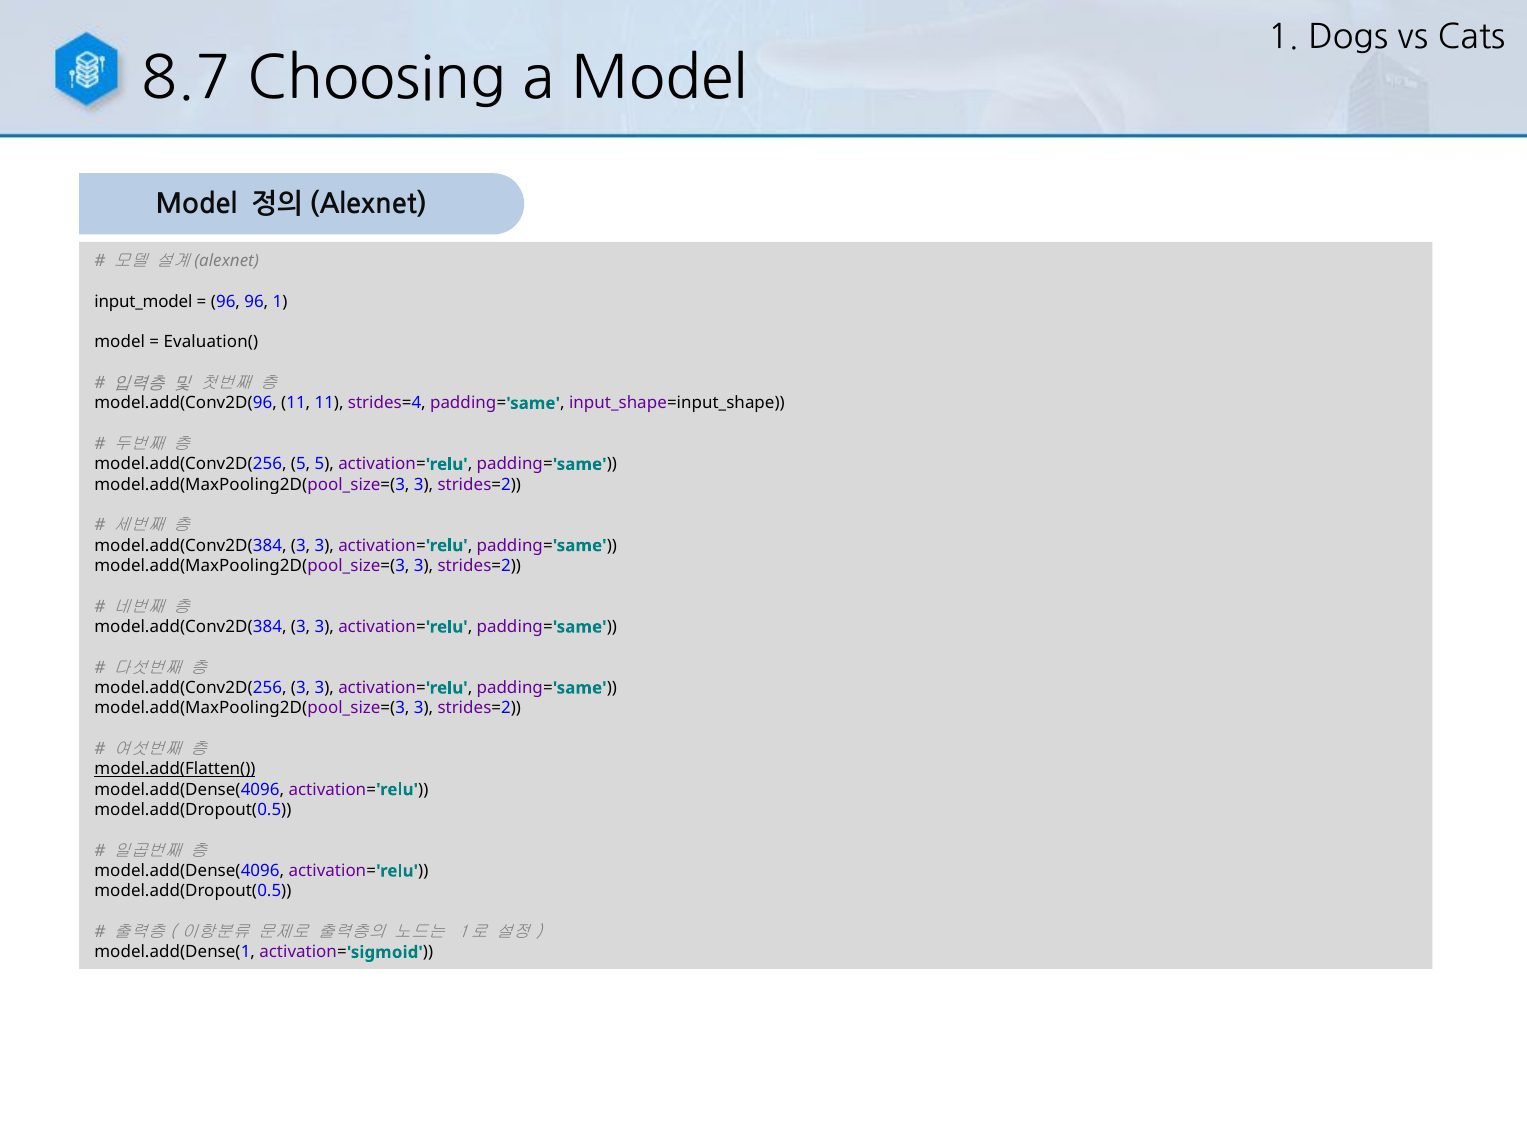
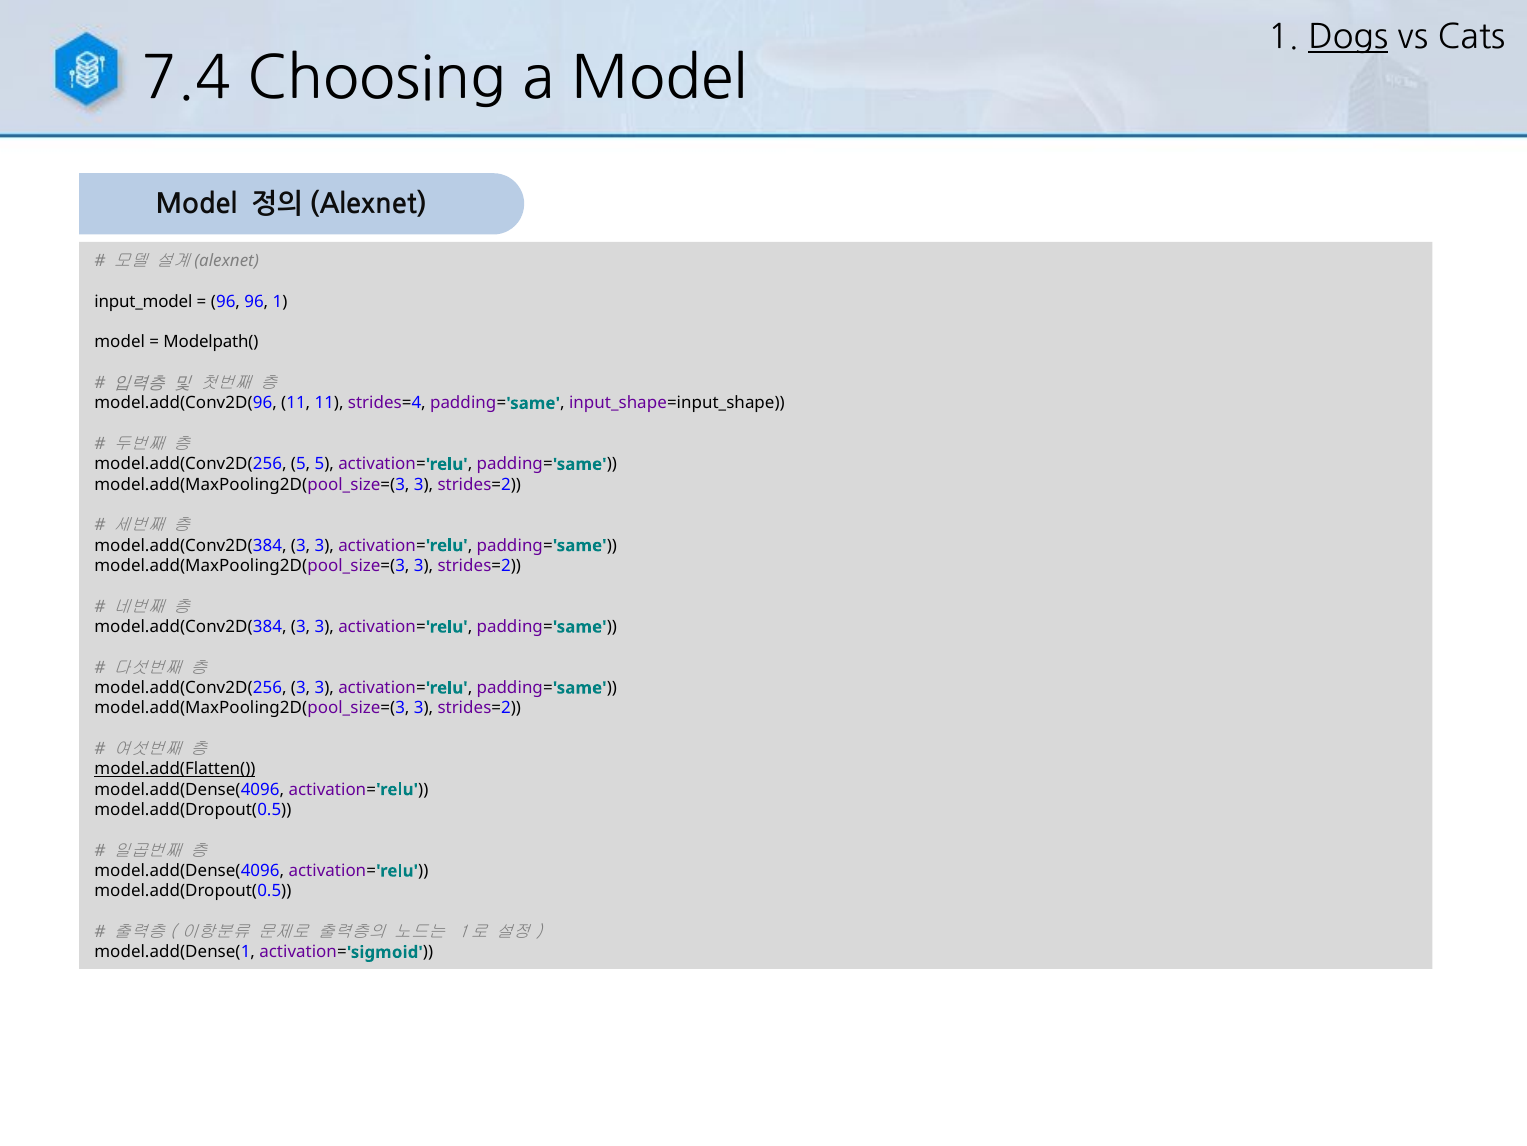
Dogs underline: none -> present
8.7: 8.7 -> 7.4
Evaluation(: Evaluation( -> Modelpath(
